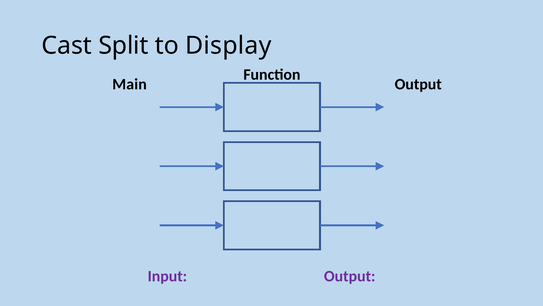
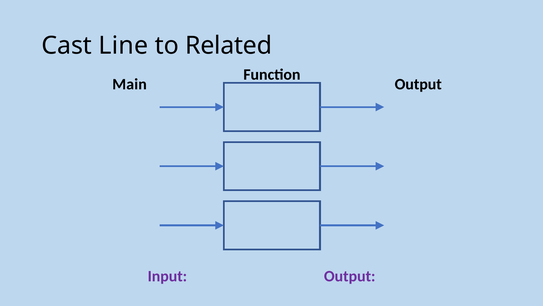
Split: Split -> Line
Display: Display -> Related
